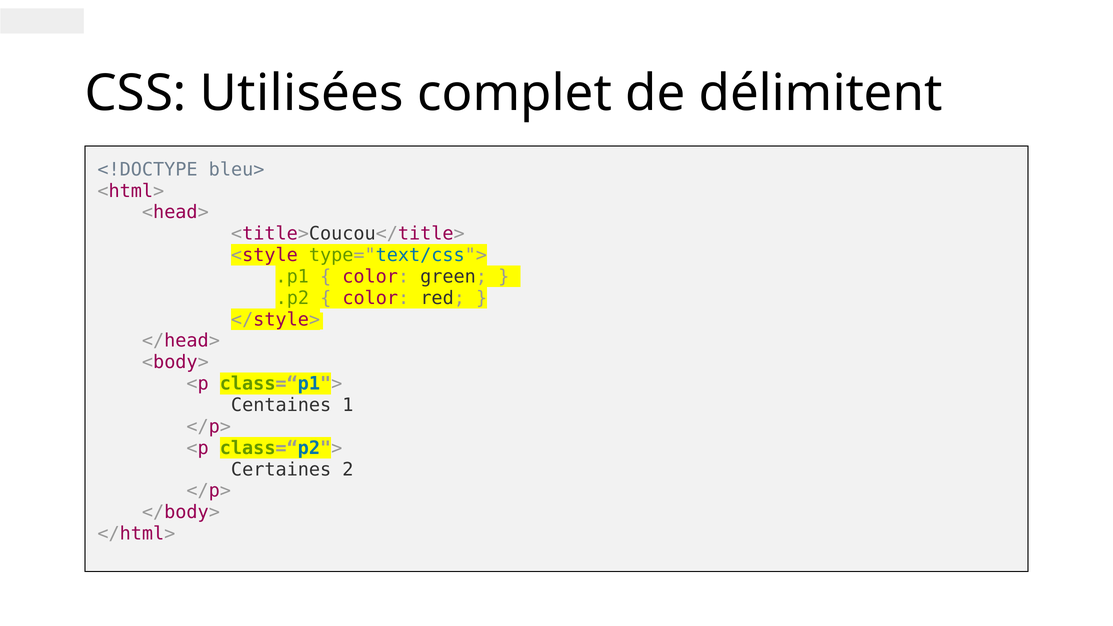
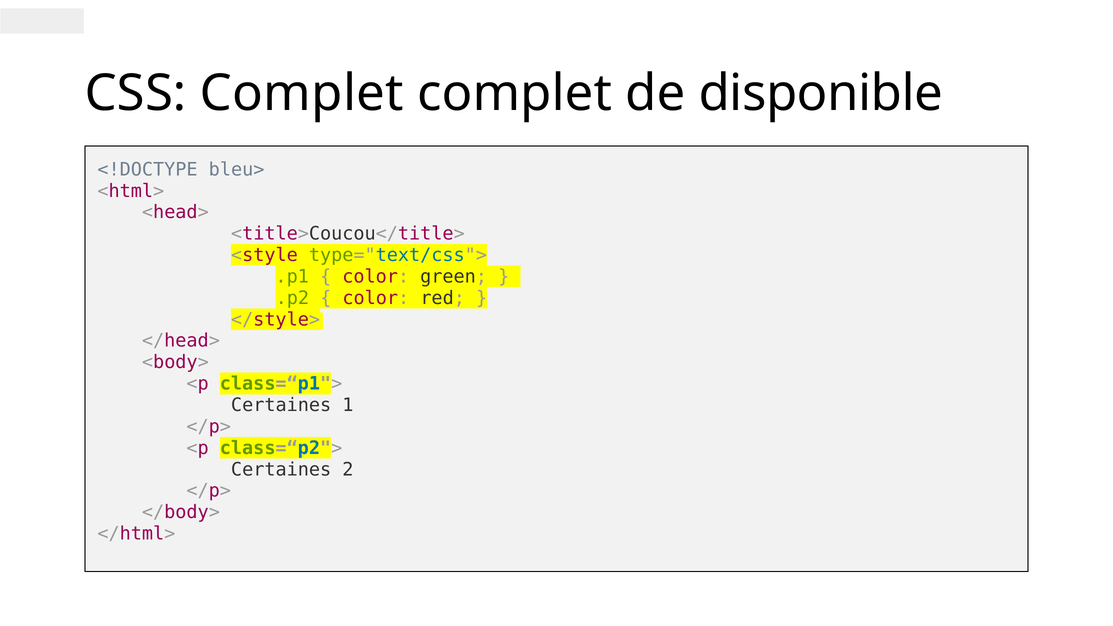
CSS Utilisées: Utilisées -> Complet
délimitent: délimitent -> disponible
Centaines at (281, 405): Centaines -> Certaines
